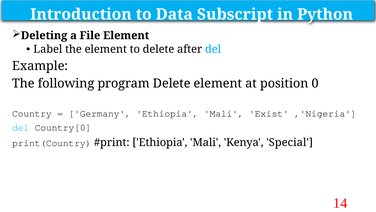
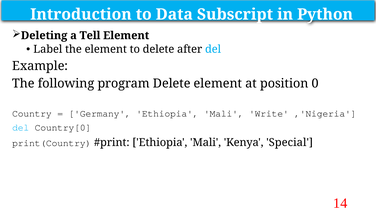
File: File -> Tell
Exist: Exist -> Write
